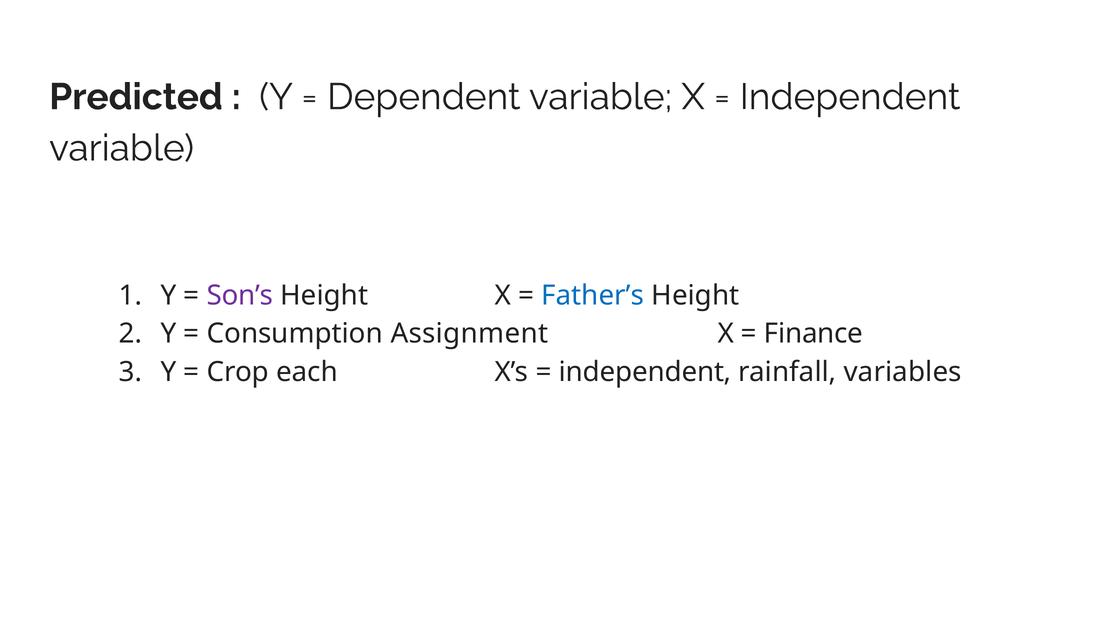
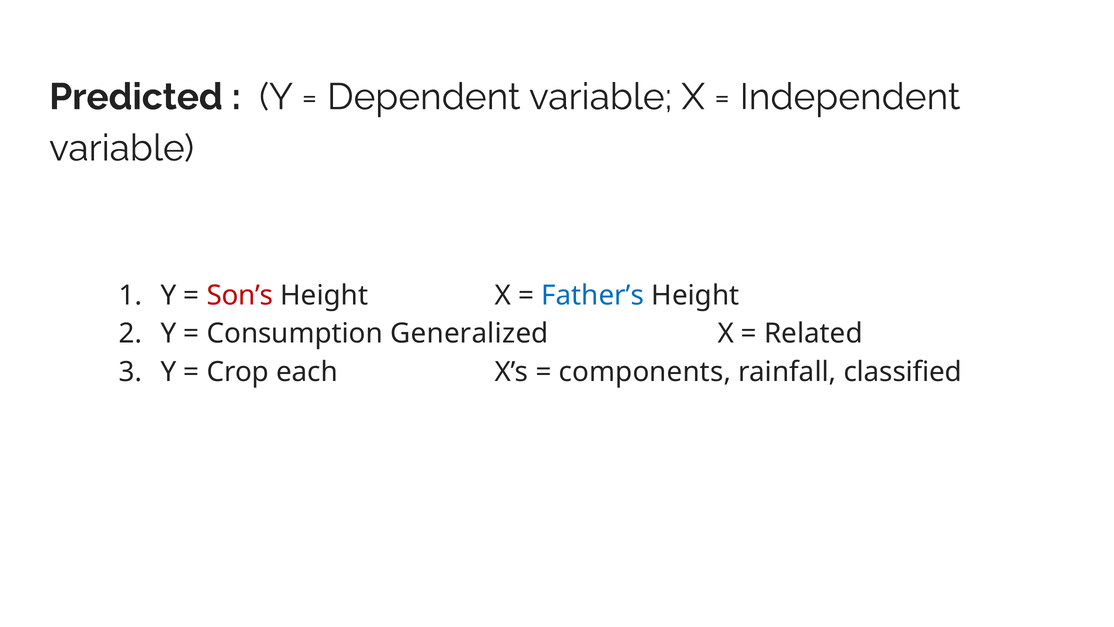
Son’s colour: purple -> red
Assignment: Assignment -> Generalized
Finance: Finance -> Related
independent at (645, 372): independent -> components
variables: variables -> classified
